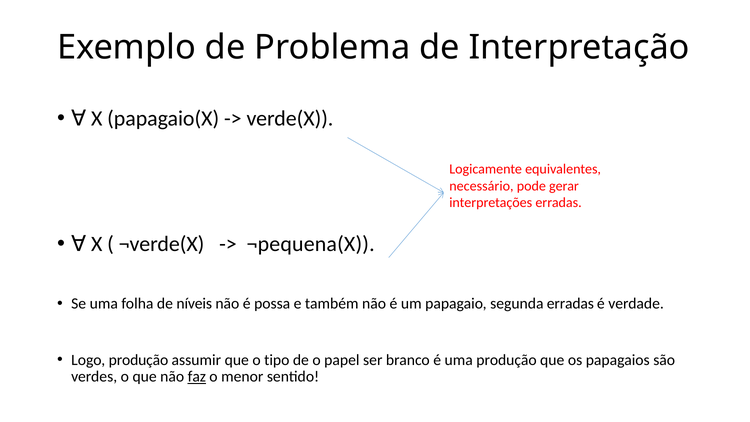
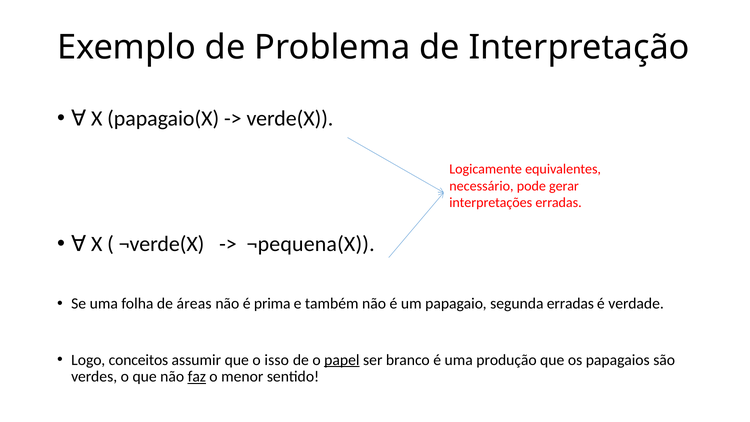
níveis: níveis -> áreas
possa: possa -> prima
Logo produção: produção -> conceitos
tipo: tipo -> isso
papel underline: none -> present
